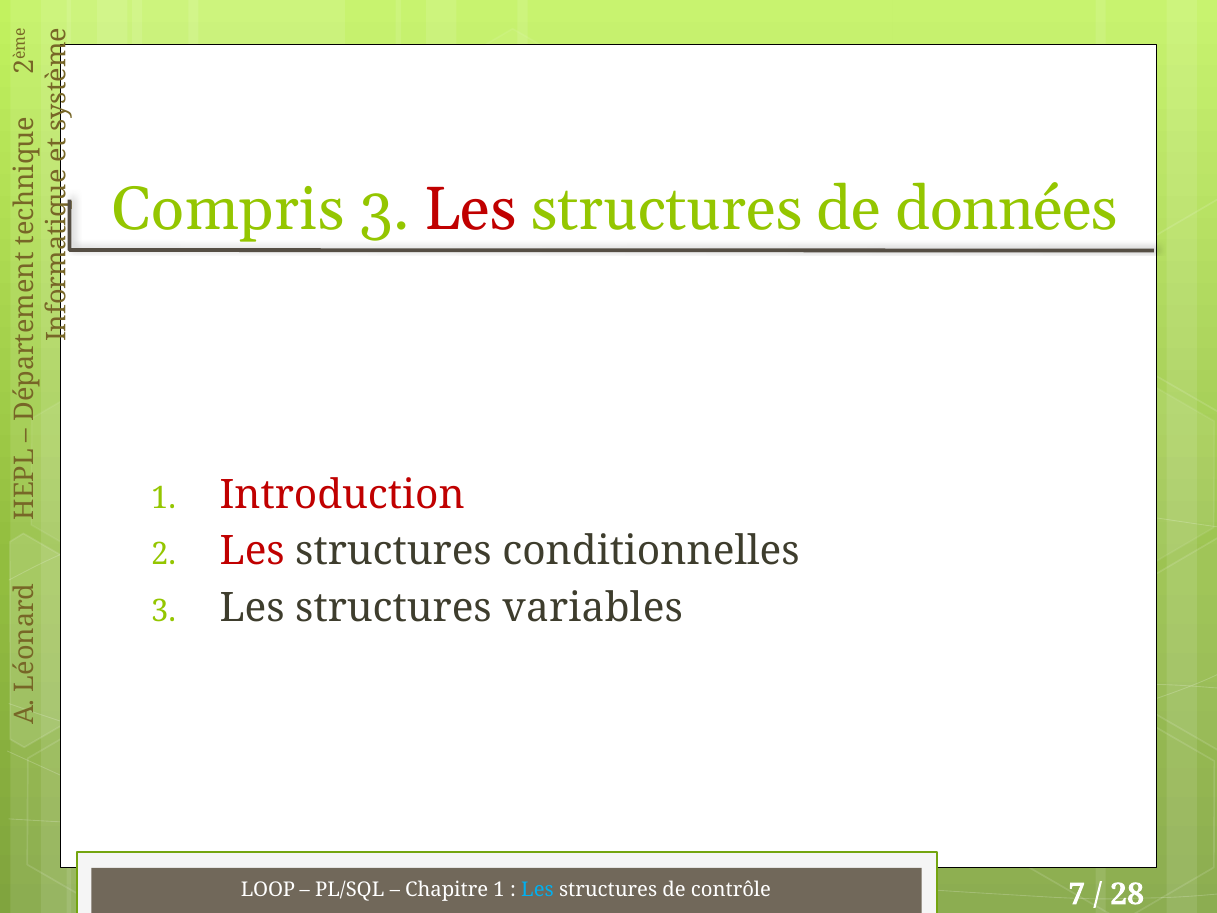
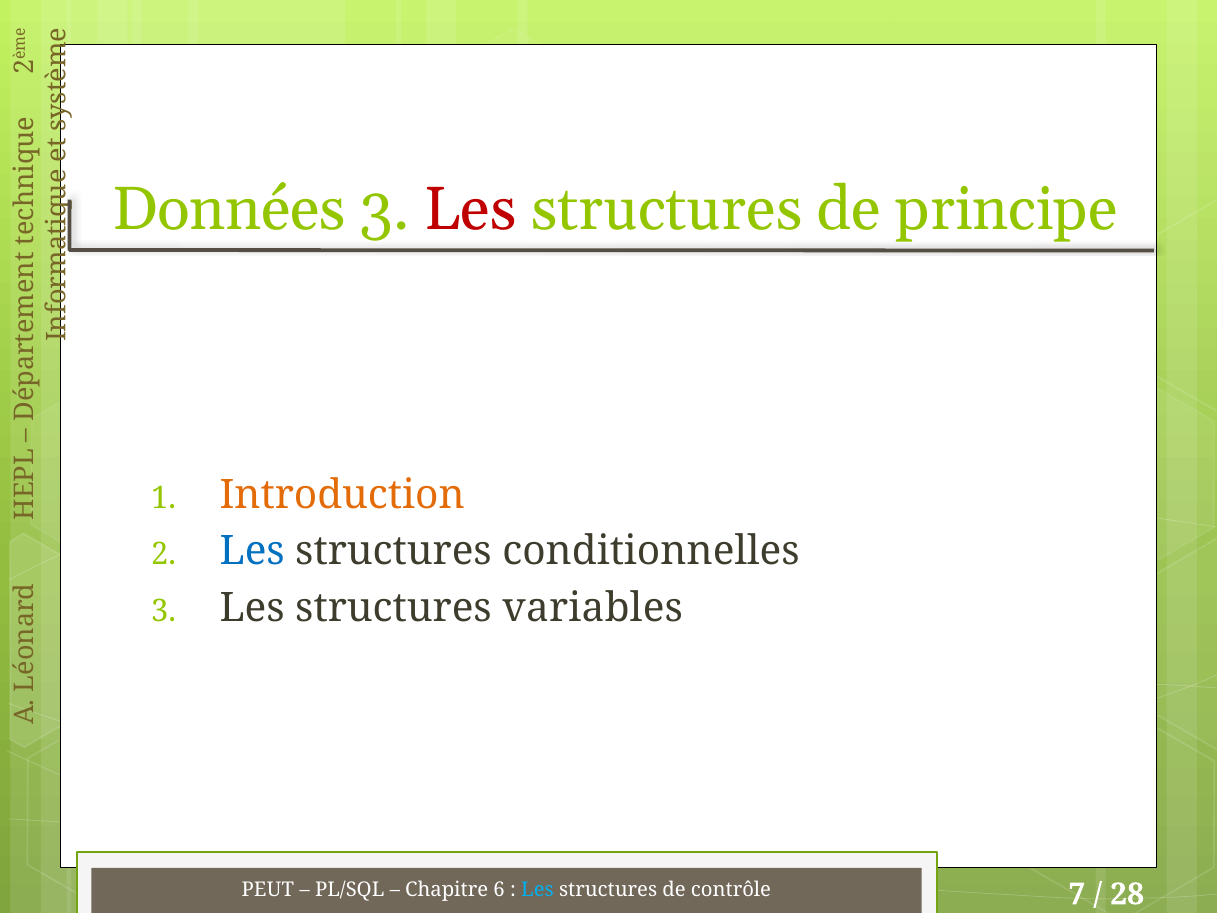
Compris: Compris -> Données
données: données -> principe
Introduction colour: red -> orange
Les at (252, 551) colour: red -> blue
LOOP: LOOP -> PEUT
Chapitre 1: 1 -> 6
